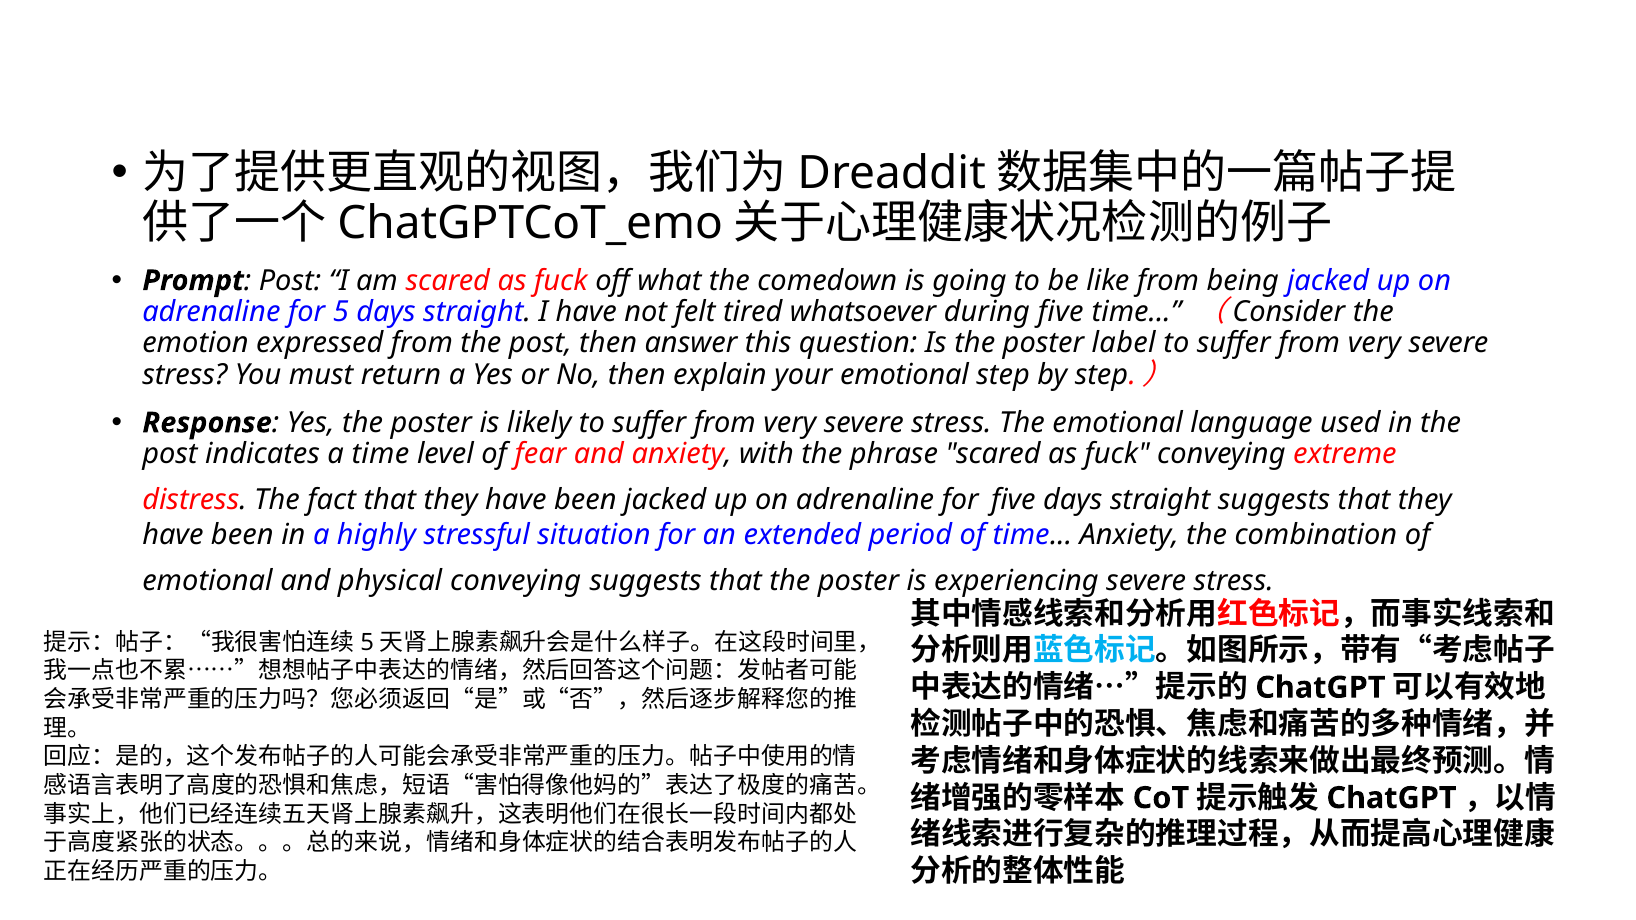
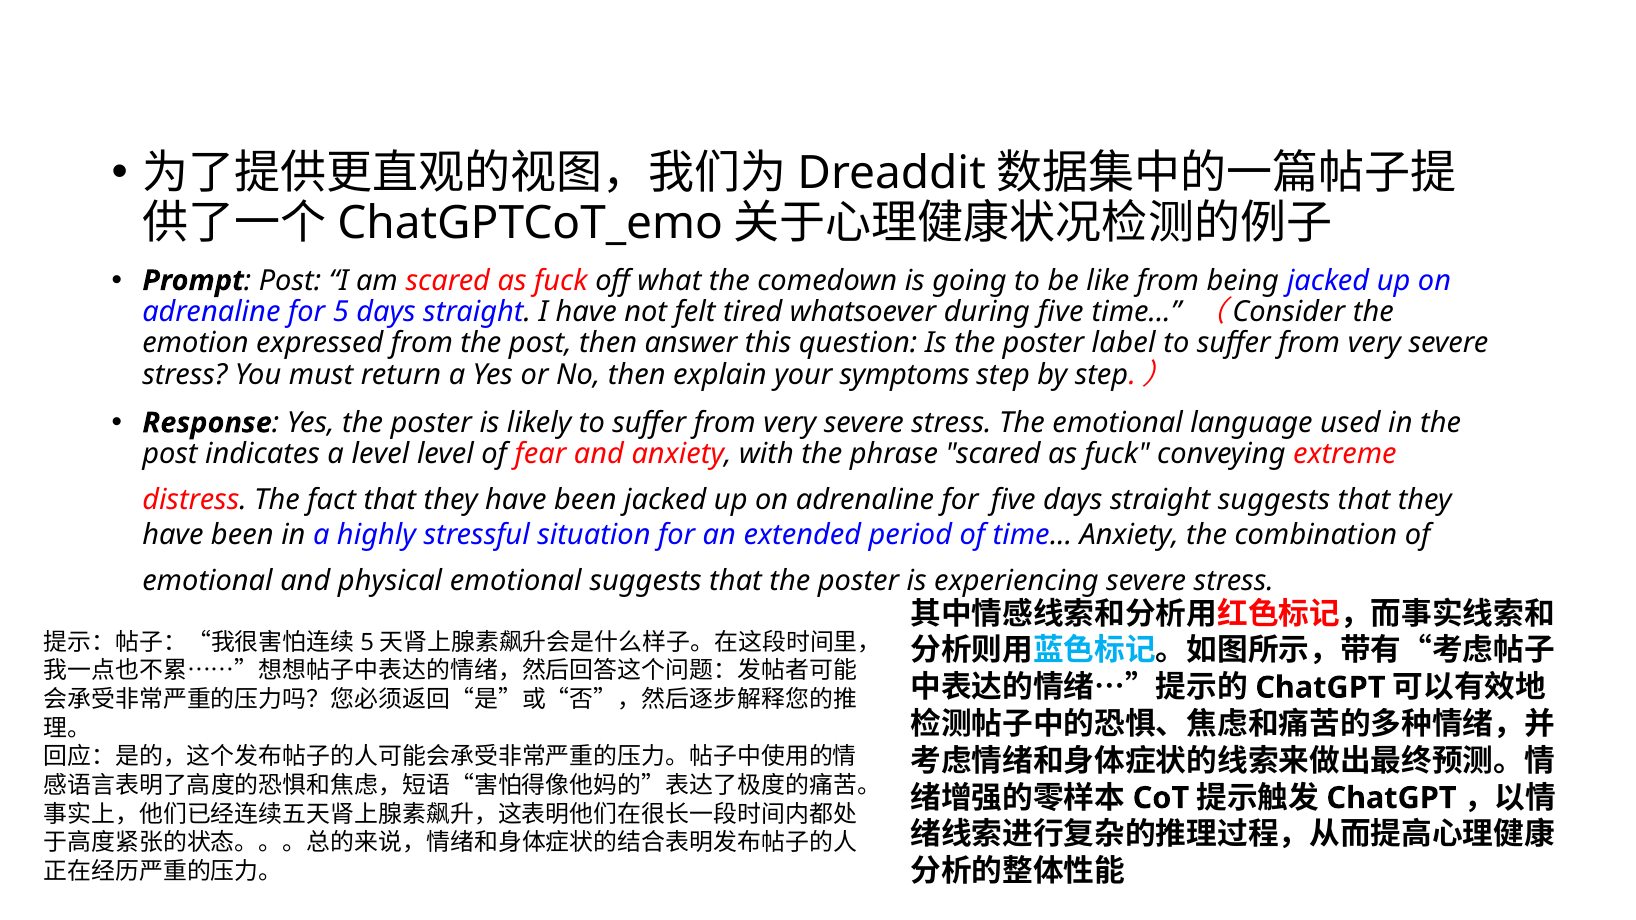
your emotional: emotional -> symptoms
a time: time -> level
physical conveying: conveying -> emotional
